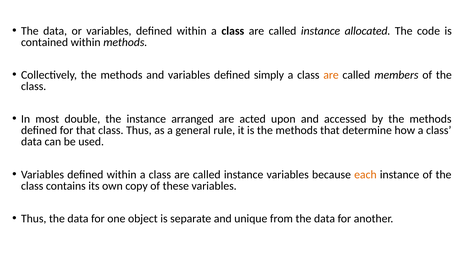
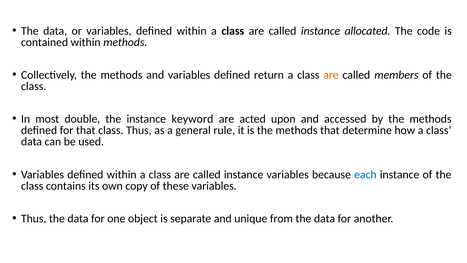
simply: simply -> return
arranged: arranged -> keyword
each colour: orange -> blue
